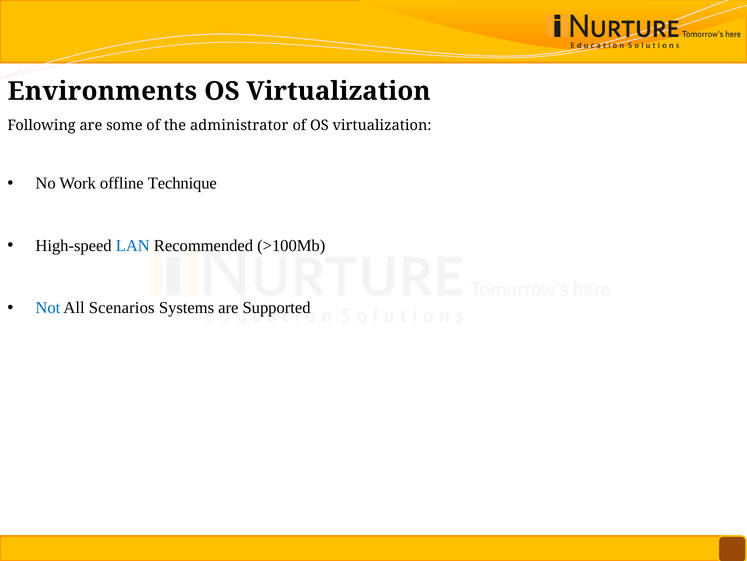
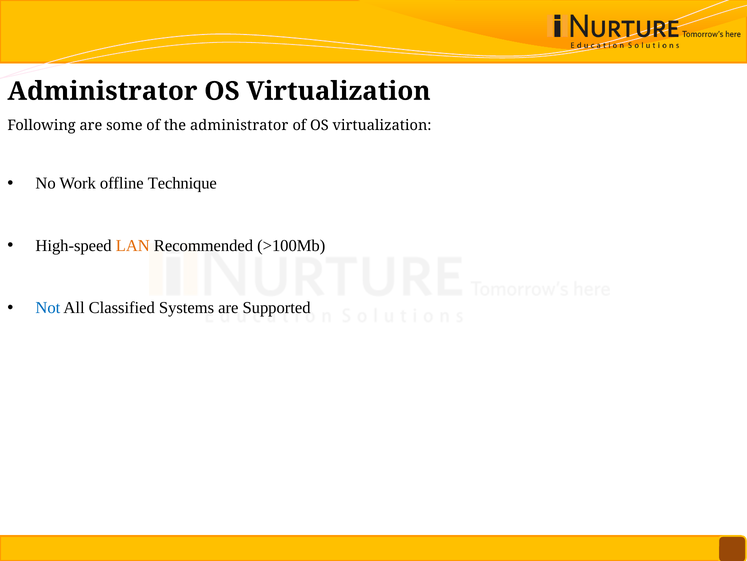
Environments at (102, 91): Environments -> Administrator
LAN colour: blue -> orange
Scenarios: Scenarios -> Classified
